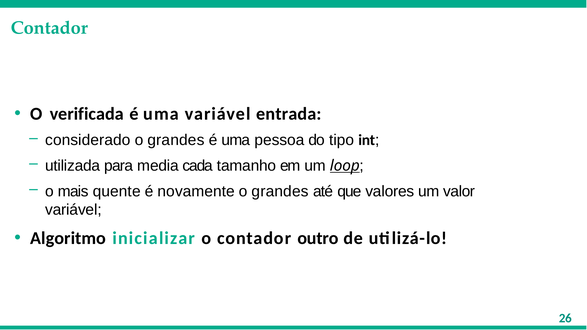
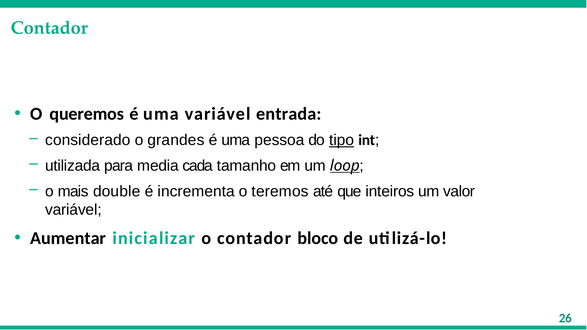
verificada: verificada -> queremos
tipo underline: none -> present
quente: quente -> double
novamente: novamente -> incrementa
grandes at (280, 191): grandes -> teremos
valores: valores -> inteiros
Algoritmo: Algoritmo -> Aumentar
outro: outro -> bloco
